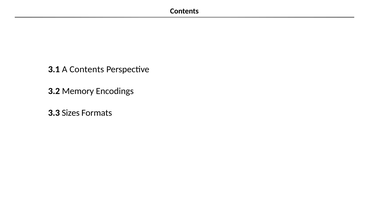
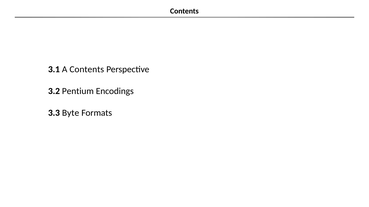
Memory: Memory -> Pentium
Sizes: Sizes -> Byte
